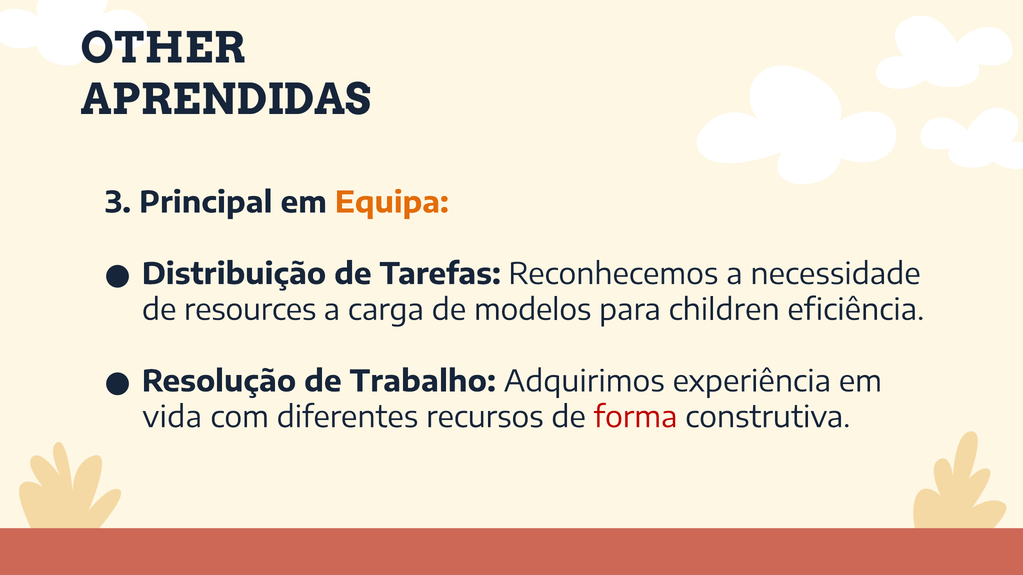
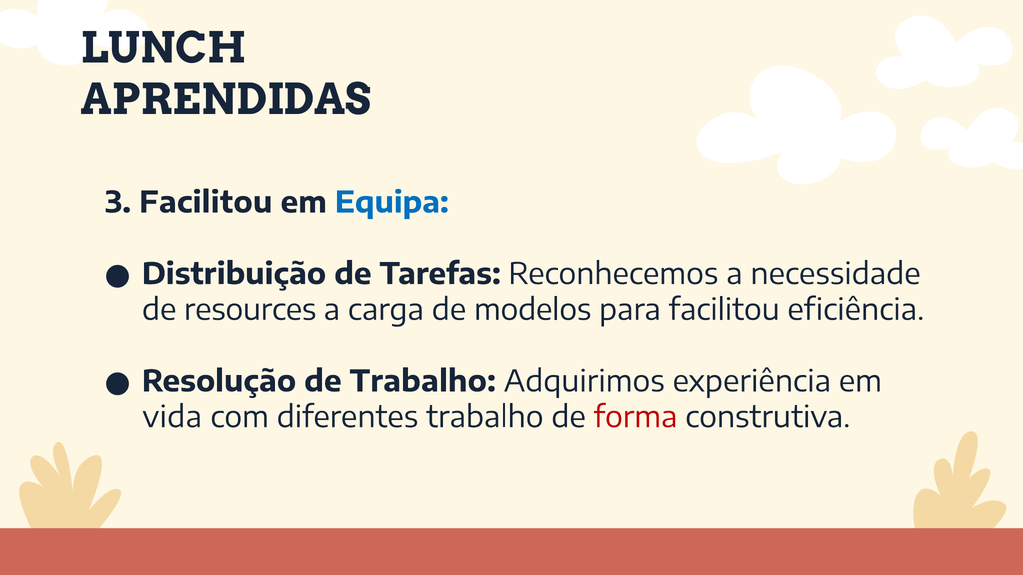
OTHER: OTHER -> LUNCH
3 Principal: Principal -> Facilitou
Equipa colour: orange -> blue
para children: children -> facilitou
diferentes recursos: recursos -> trabalho
